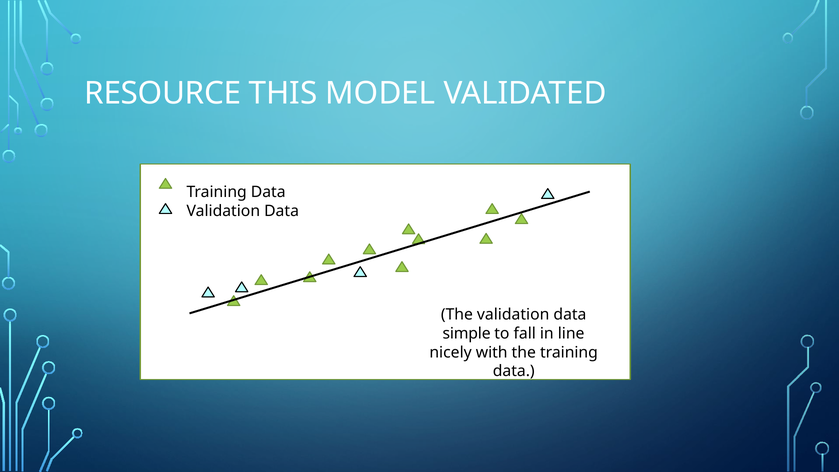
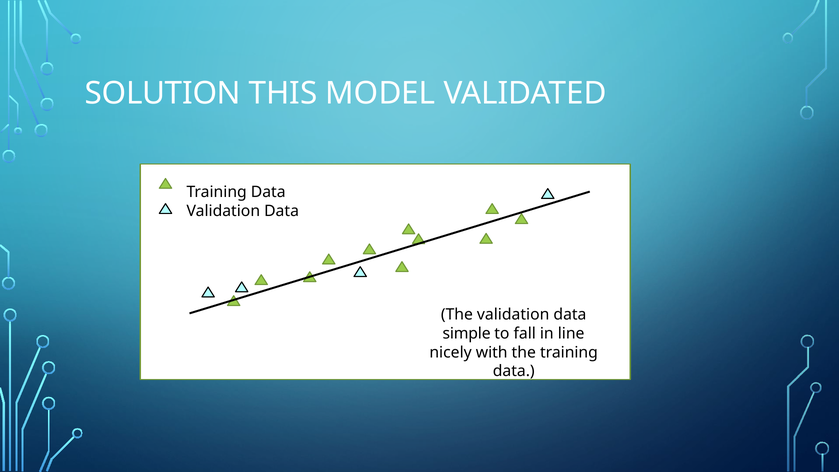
RESOURCE: RESOURCE -> SOLUTION
